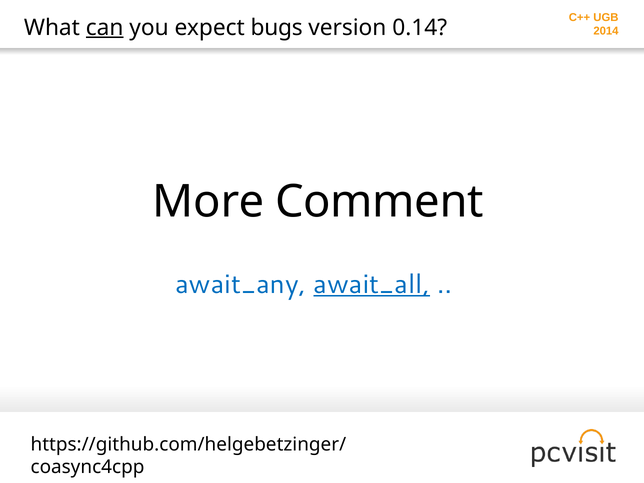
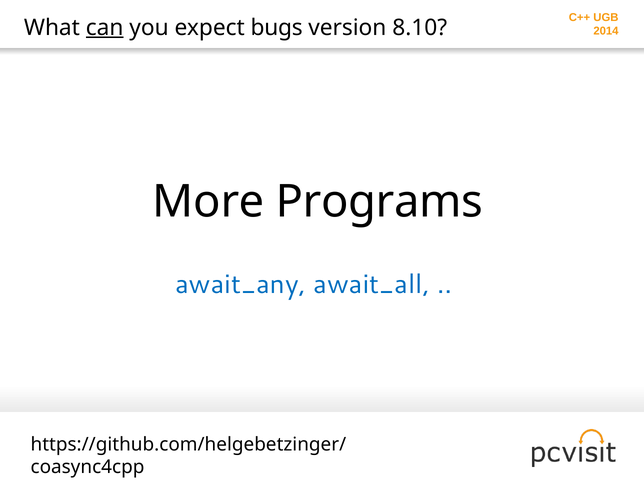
0.14: 0.14 -> 8.10
Comment: Comment -> Programs
await_all underline: present -> none
